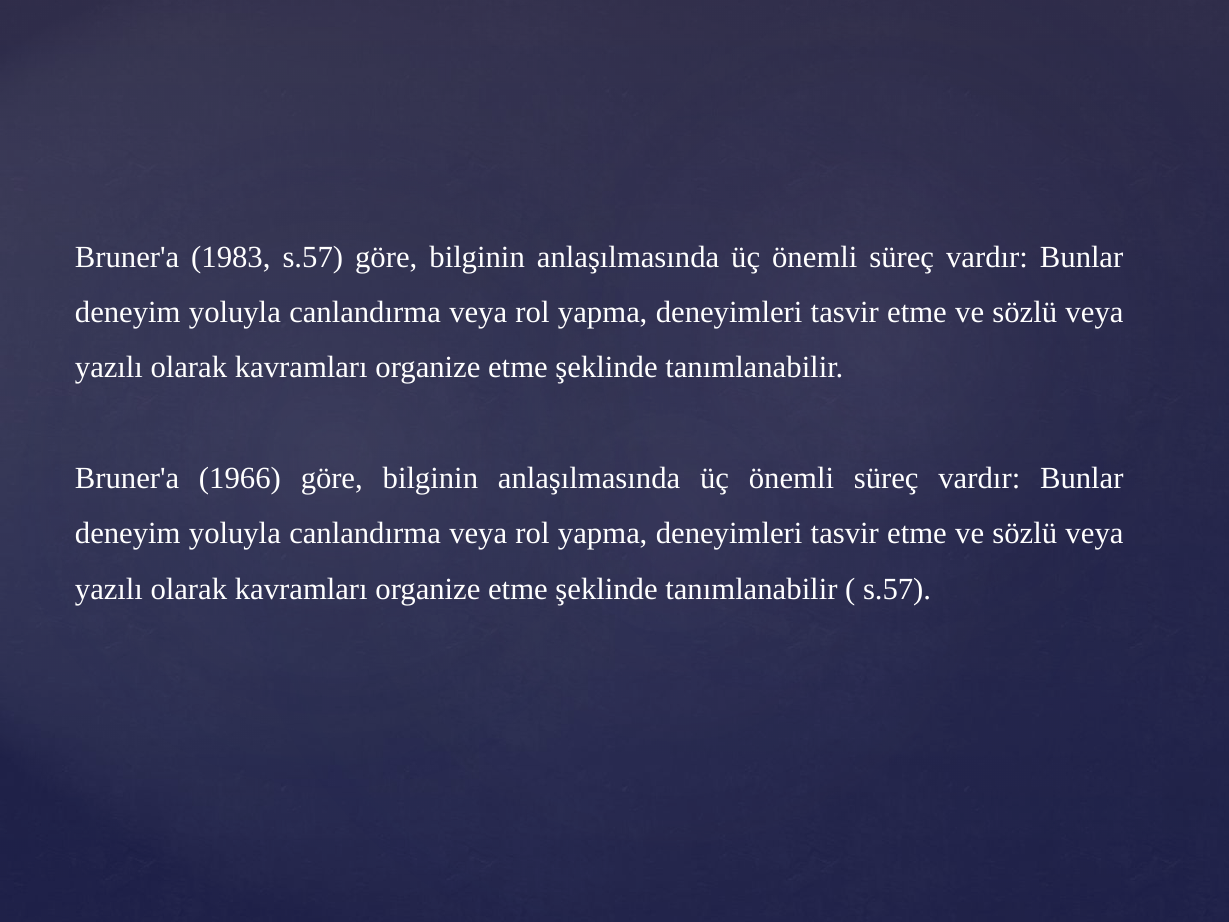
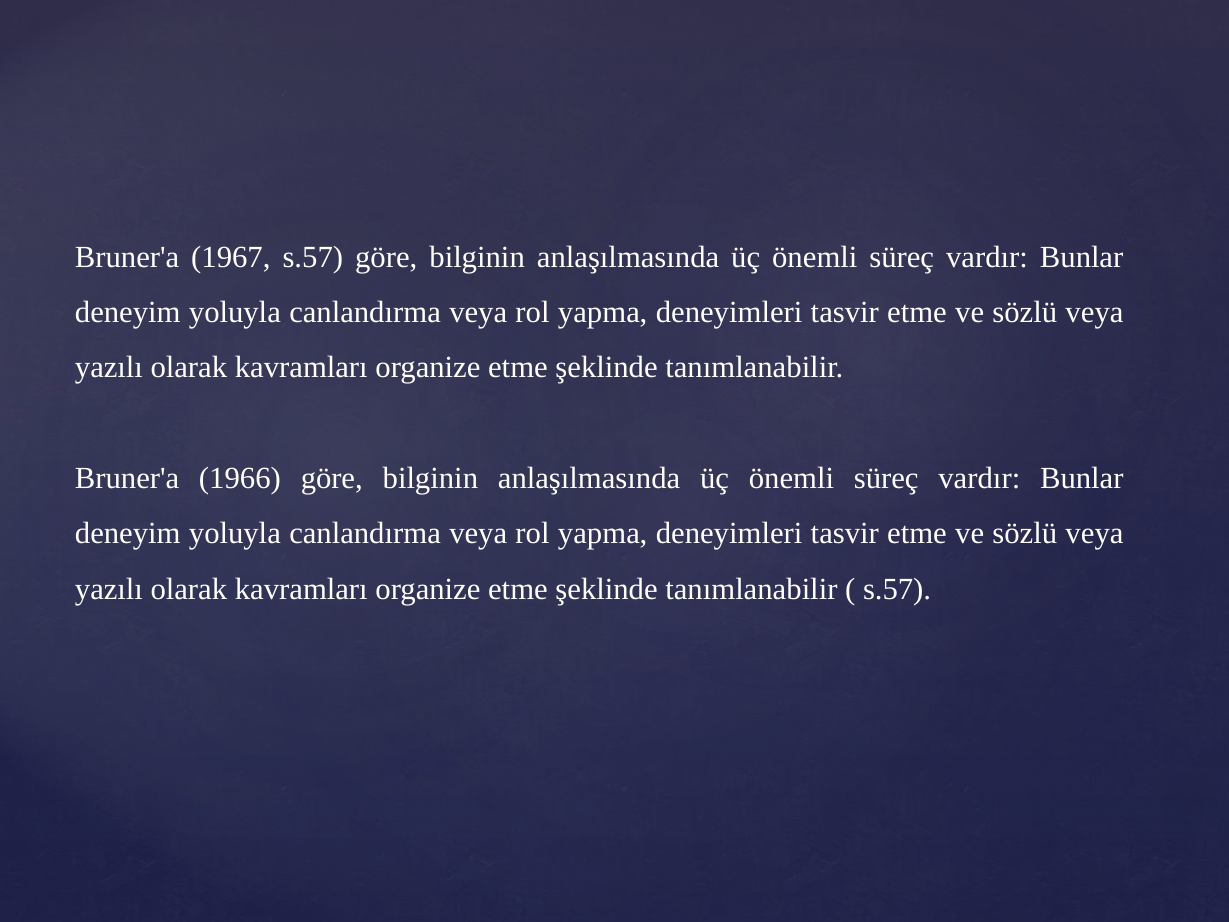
1983: 1983 -> 1967
